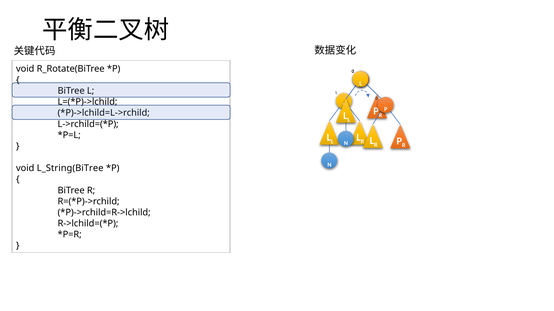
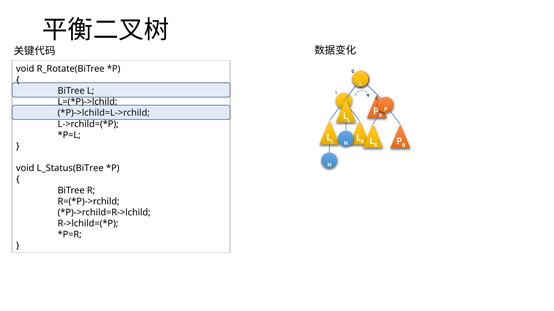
L_String(BiTree: L_String(BiTree -> L_Status(BiTree
